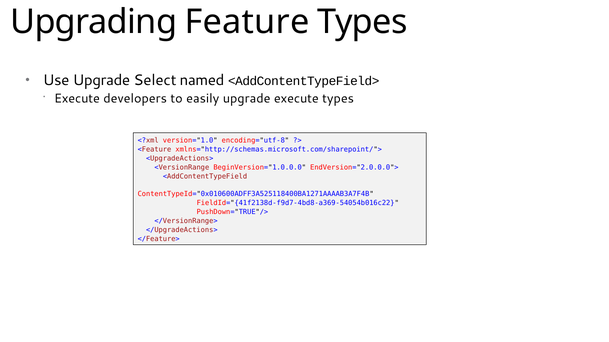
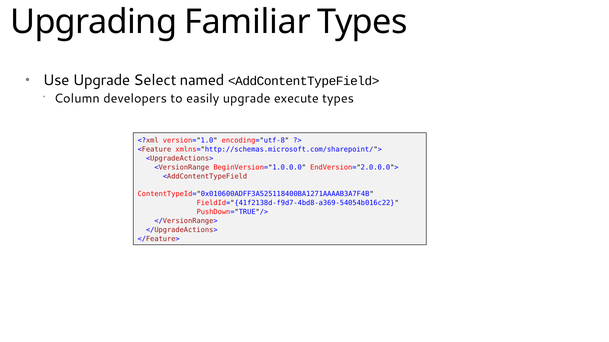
Feature: Feature -> Familiar
Execute at (77, 99): Execute -> Column
